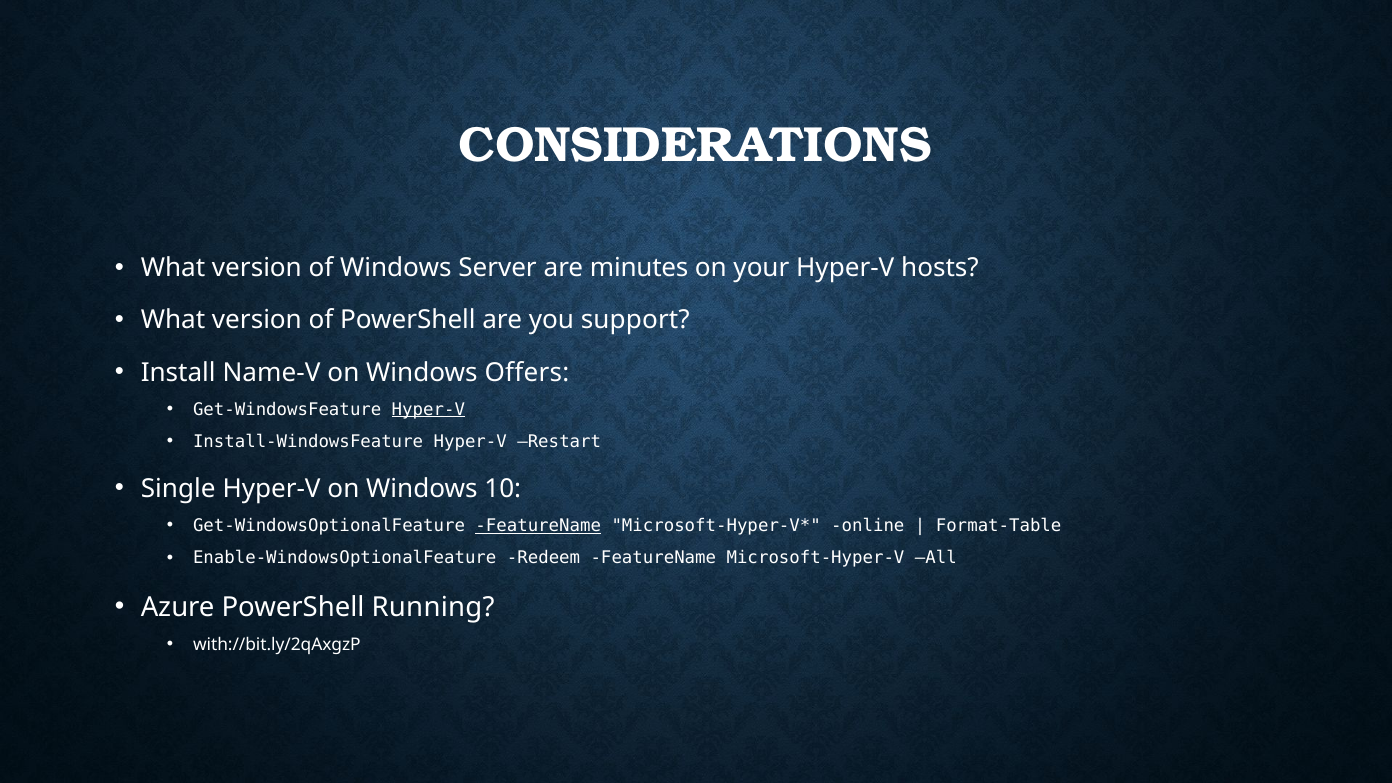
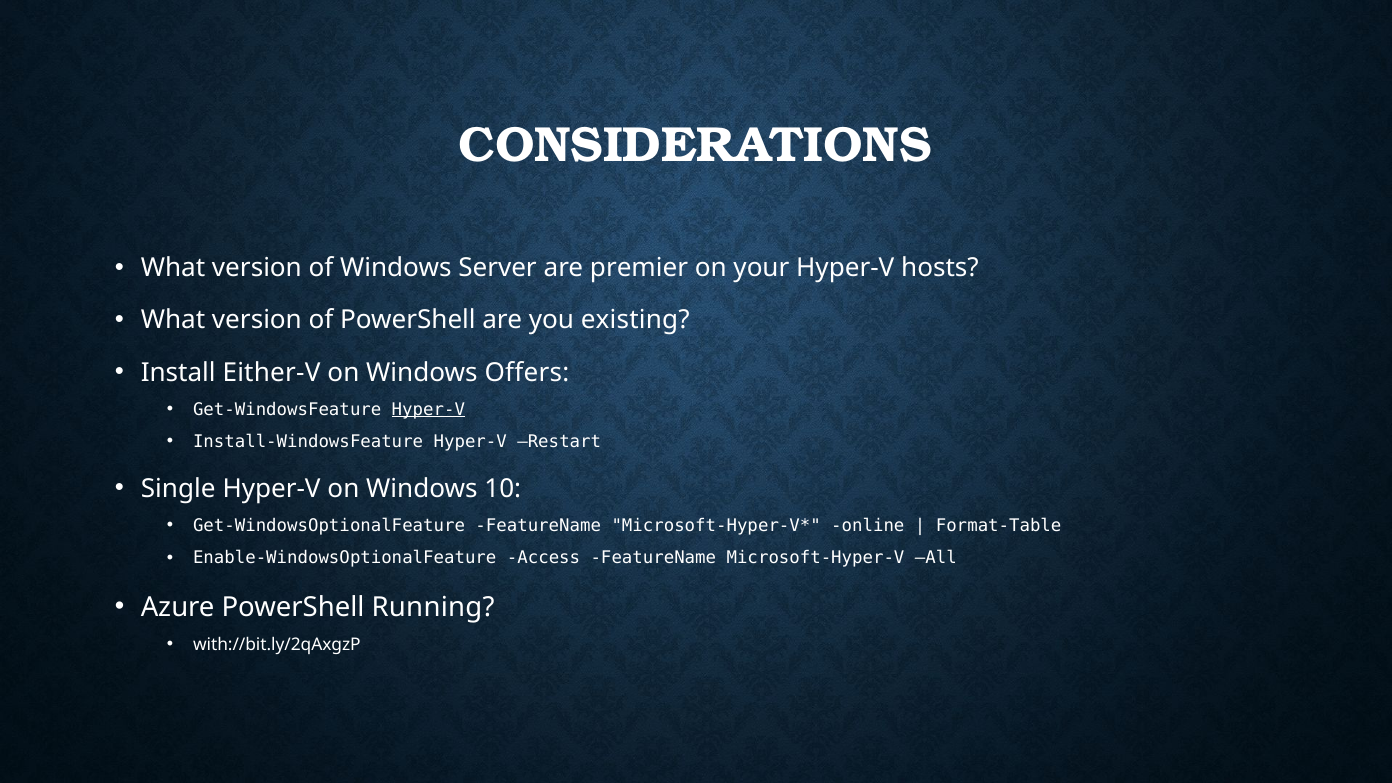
minutes: minutes -> premier
support: support -> existing
Name-V: Name-V -> Either-V
FeatureName at (538, 526) underline: present -> none
Redeem: Redeem -> Access
